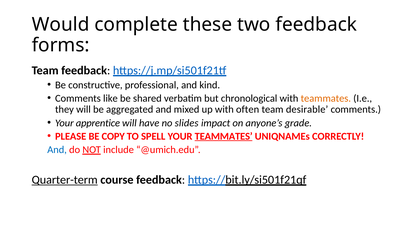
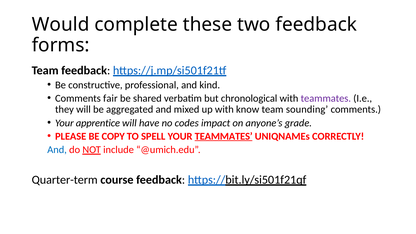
like: like -> fair
teammates at (326, 98) colour: orange -> purple
often: often -> know
desirable: desirable -> sounding
slides: slides -> codes
Quarter-term underline: present -> none
